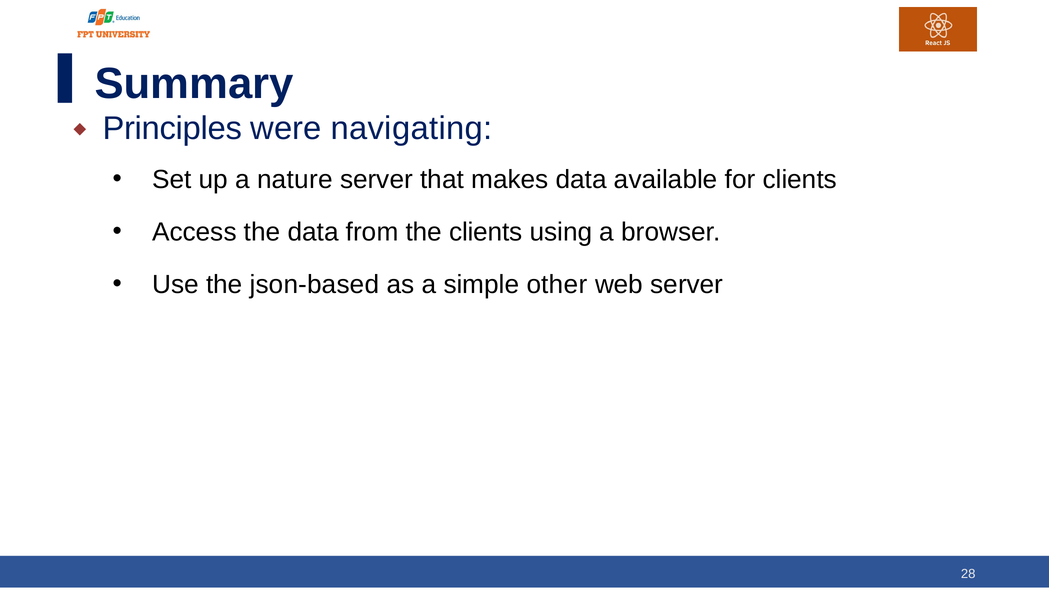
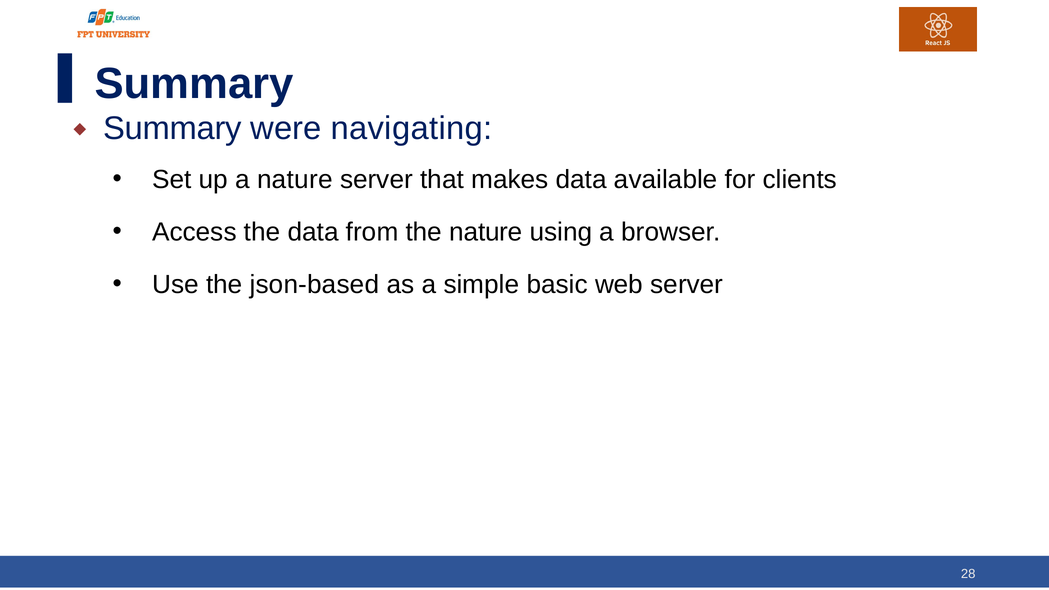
Principles at (172, 129): Principles -> Summary
the clients: clients -> nature
other: other -> basic
